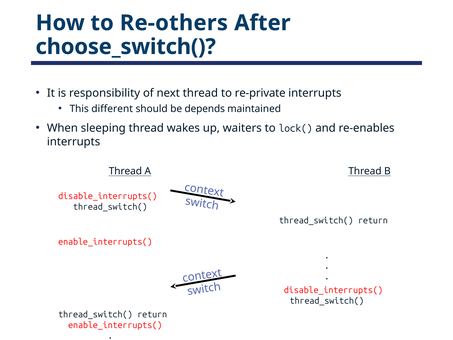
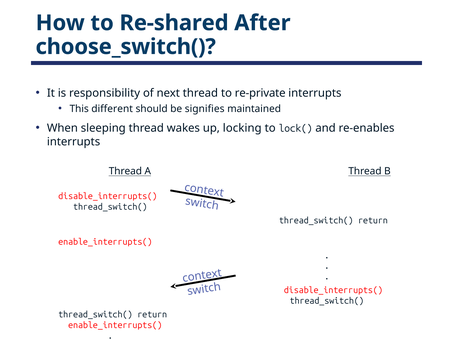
Re-others: Re-others -> Re-shared
depends: depends -> signifies
waiters: waiters -> locking
